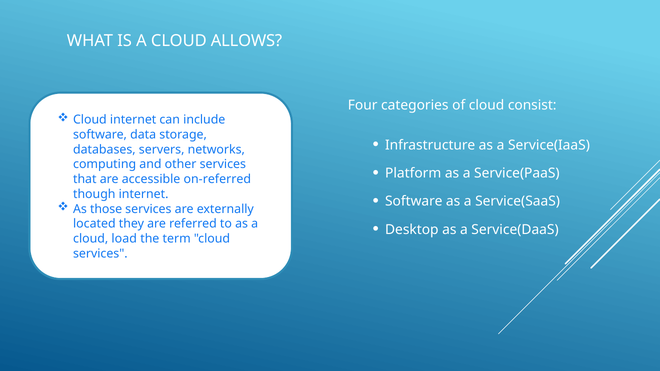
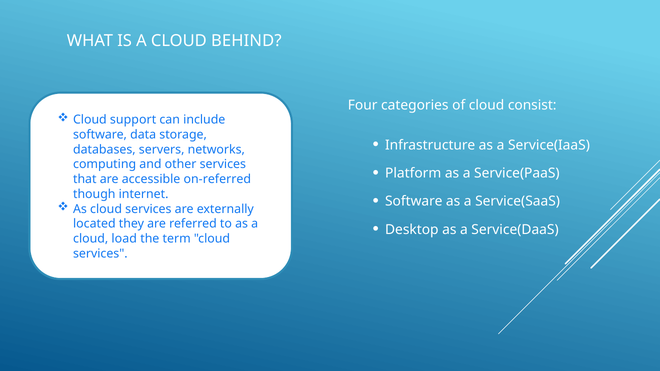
ALLOWS: ALLOWS -> BEHIND
Cloud internet: internet -> support
As those: those -> cloud
